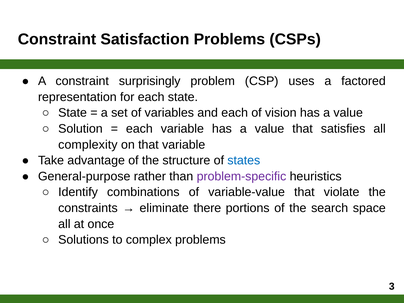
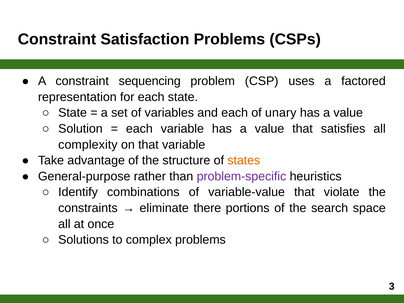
surprisingly: surprisingly -> sequencing
vision: vision -> unary
states colour: blue -> orange
